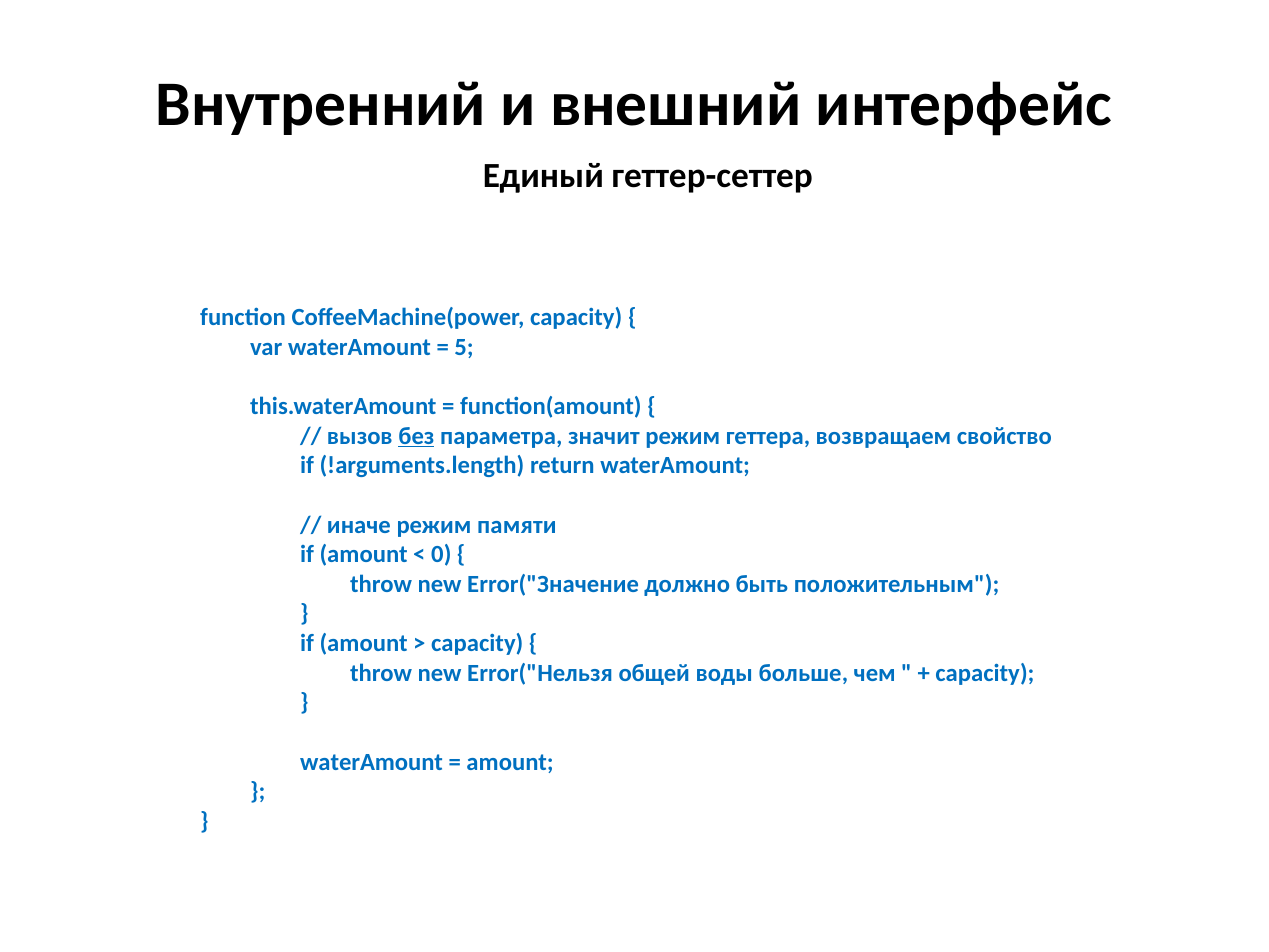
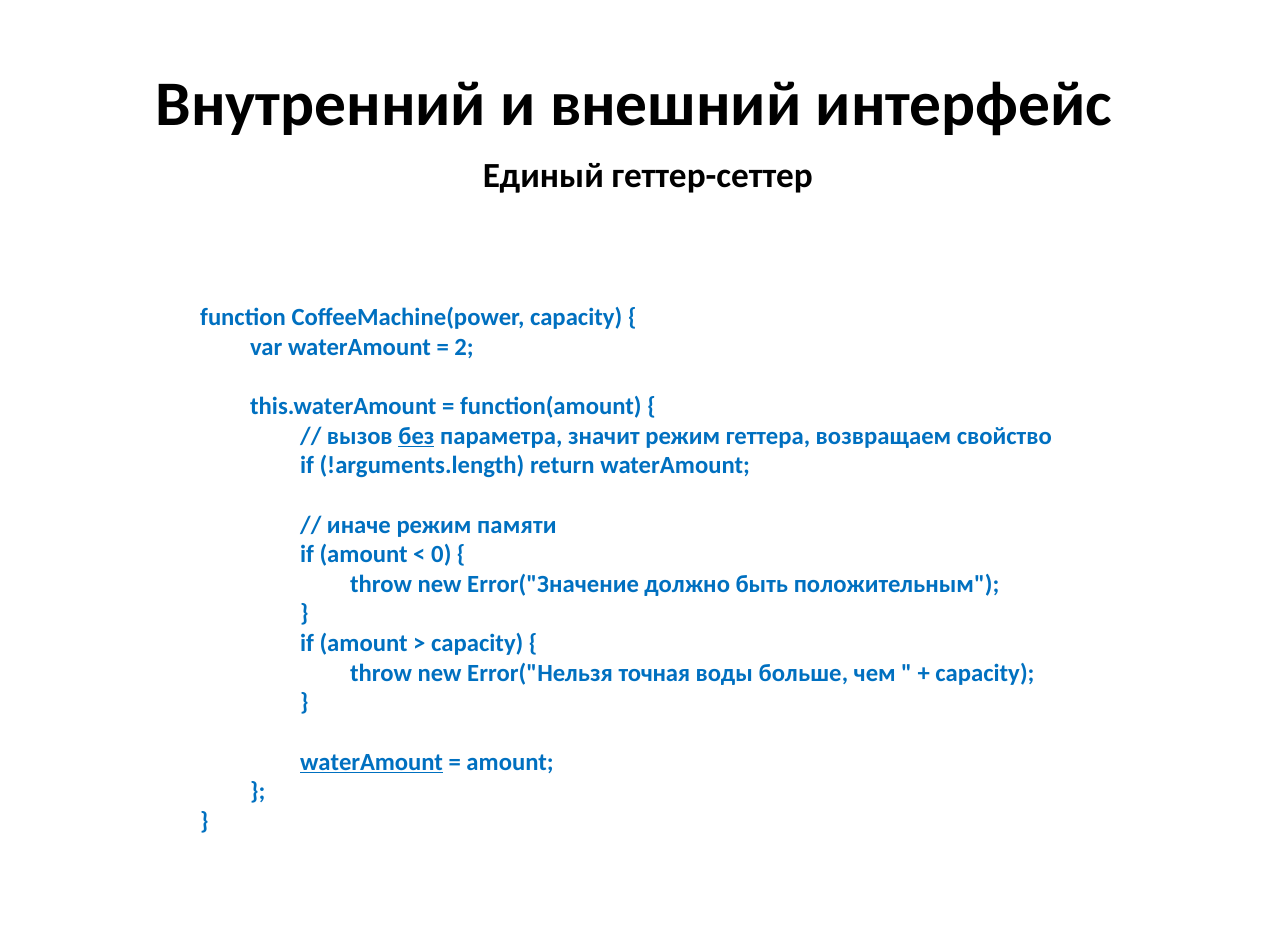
5: 5 -> 2
общей: общей -> точная
waterAmount at (372, 762) underline: none -> present
